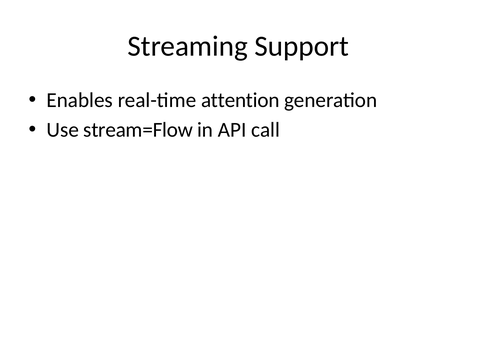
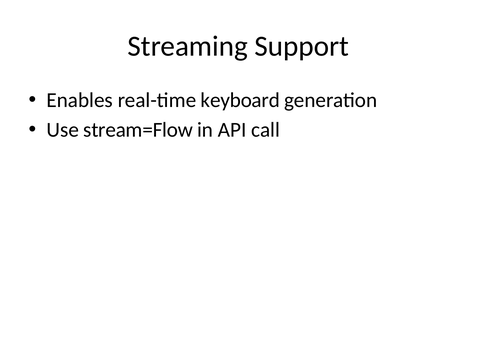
attention: attention -> keyboard
